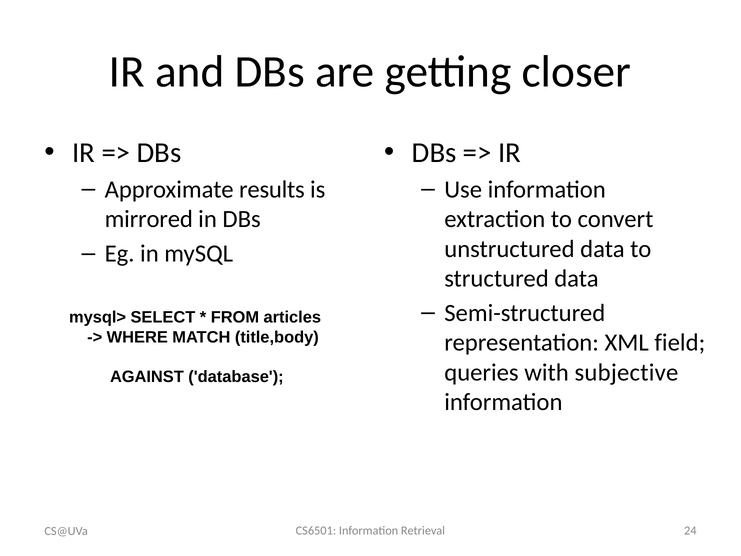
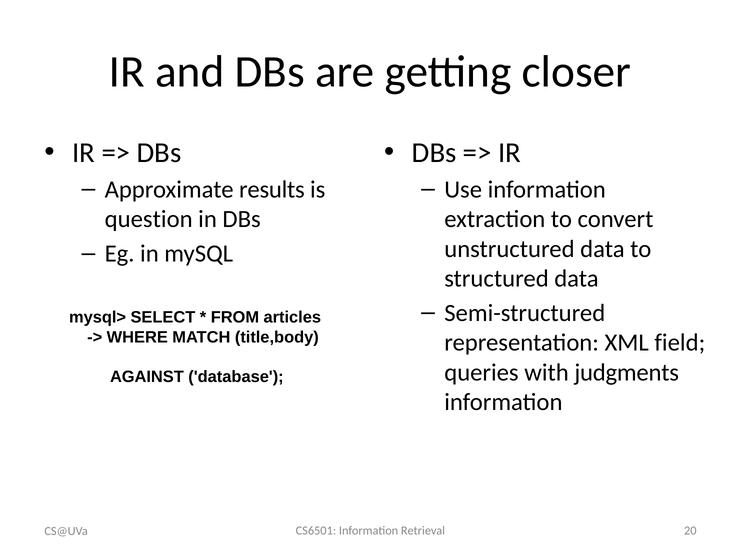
mirrored: mirrored -> question
subjective: subjective -> judgments
24: 24 -> 20
